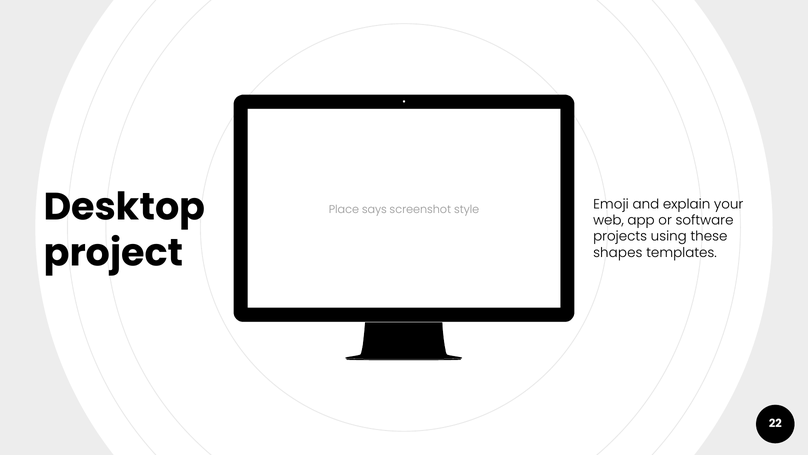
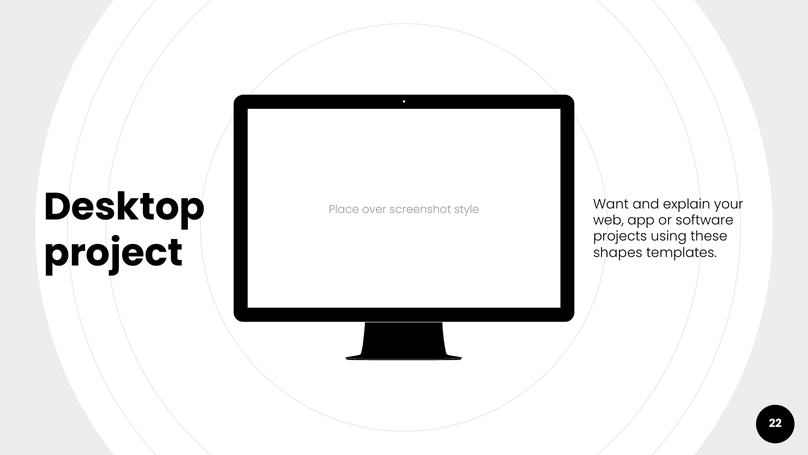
Emoji: Emoji -> Want
says: says -> over
